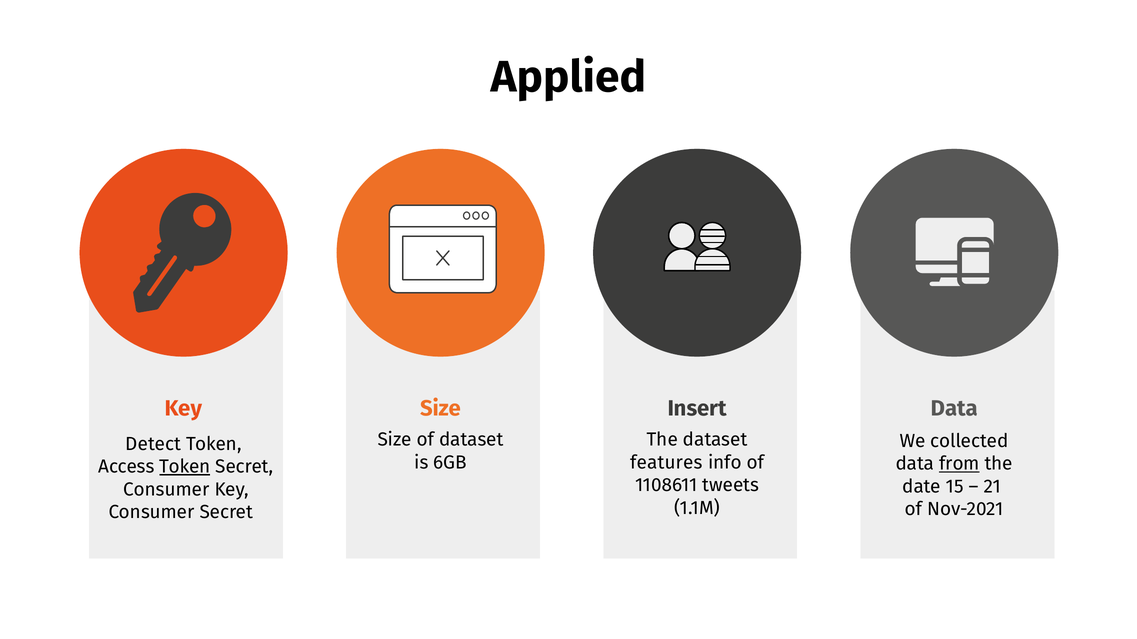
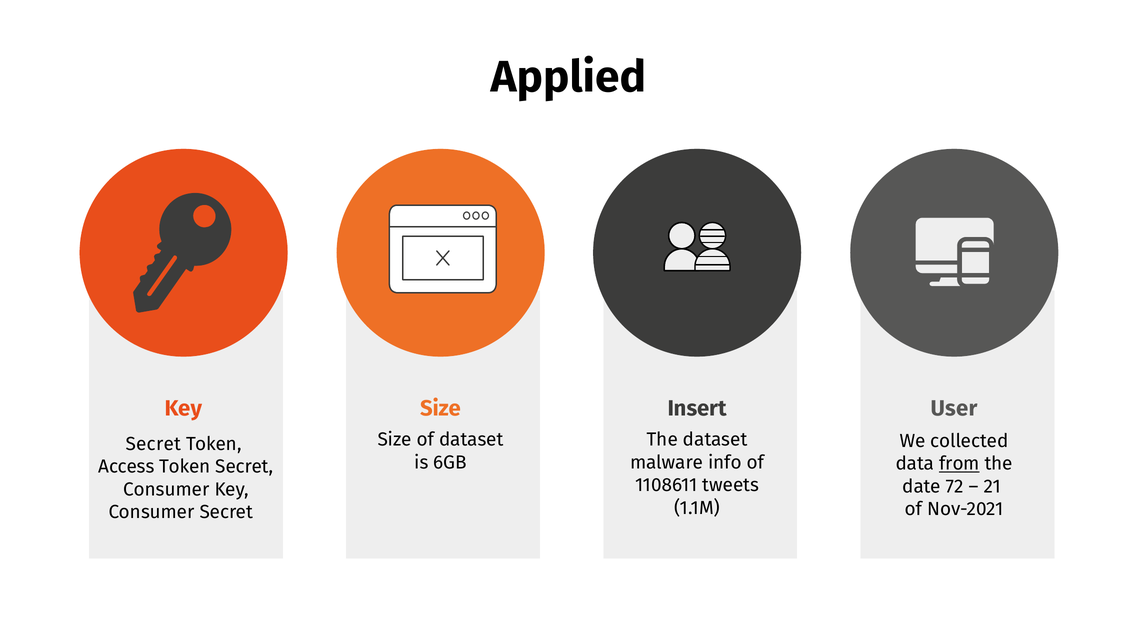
Data at (954, 409): Data -> User
Detect at (153, 444): Detect -> Secret
features: features -> malware
Token at (185, 467) underline: present -> none
15: 15 -> 72
